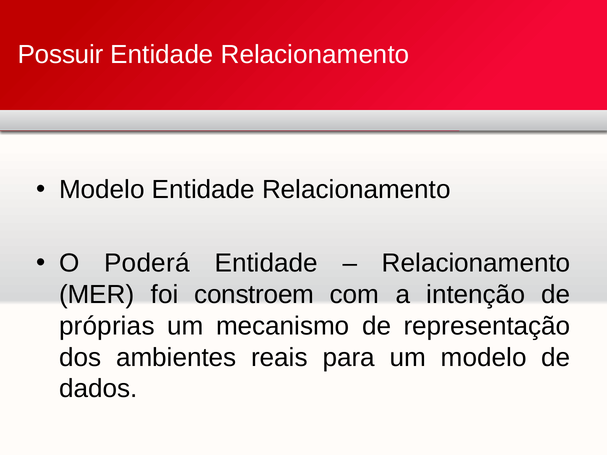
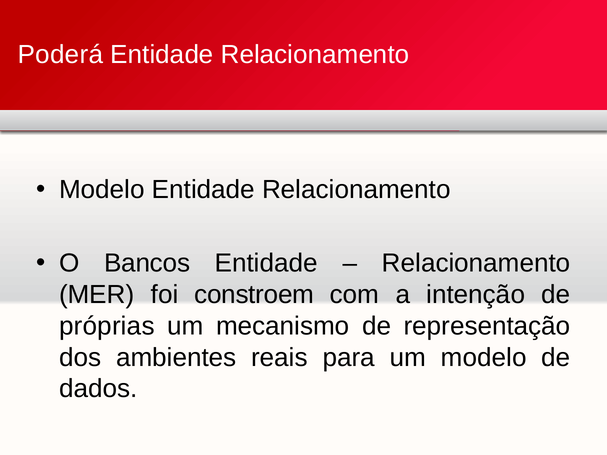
Possuir: Possuir -> Poderá
Poderá: Poderá -> Bancos
